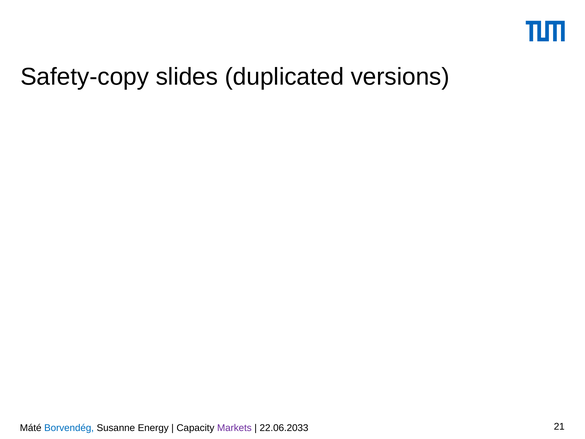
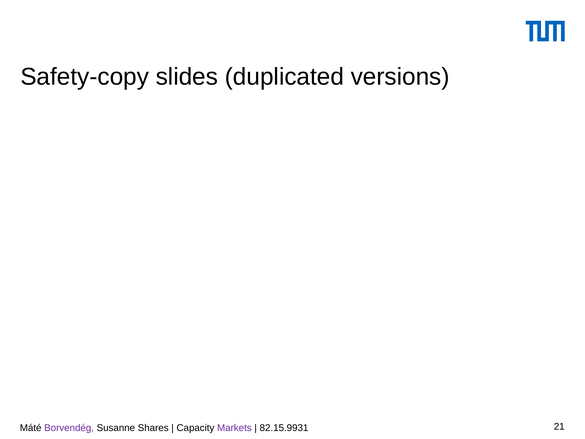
Borvendég colour: blue -> purple
Energy: Energy -> Shares
22.06.2033: 22.06.2033 -> 82.15.9931
